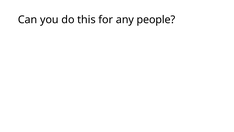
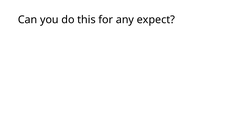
people: people -> expect
